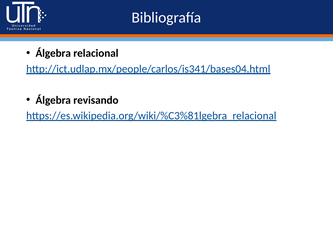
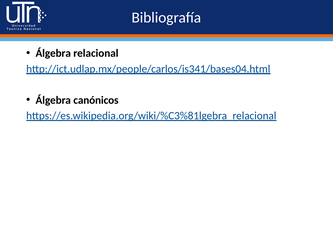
revisando: revisando -> canónicos
